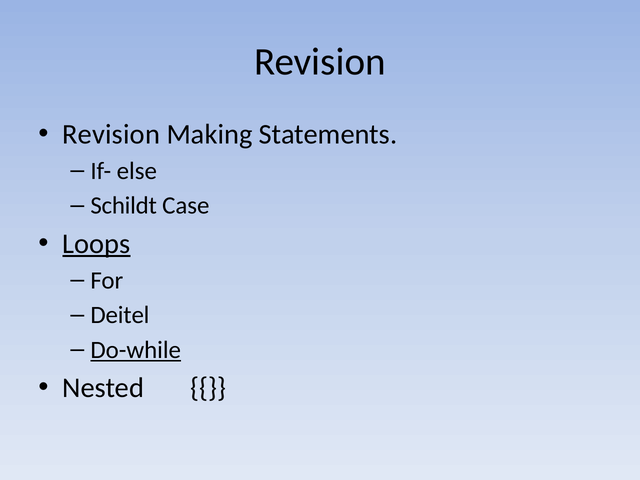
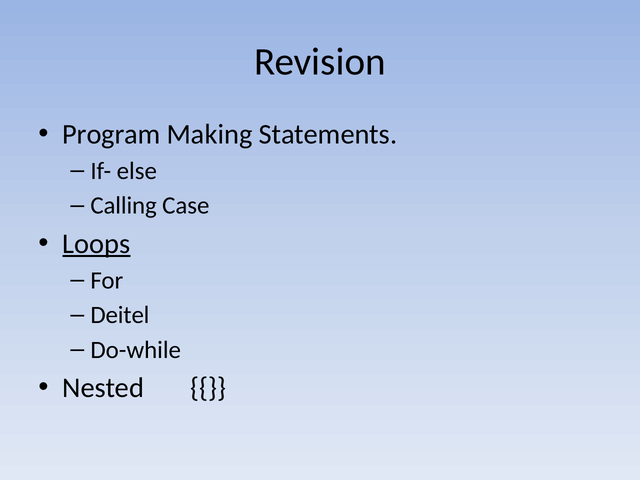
Revision at (111, 134): Revision -> Program
Schildt: Schildt -> Calling
Do-while underline: present -> none
